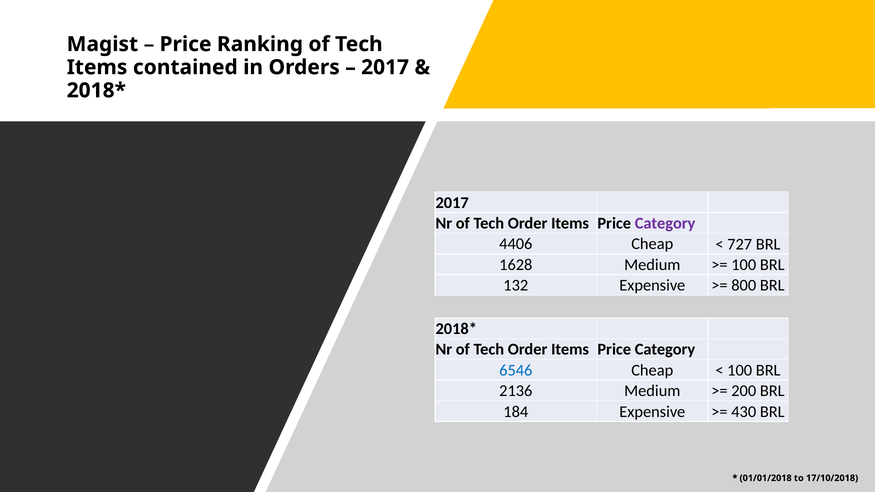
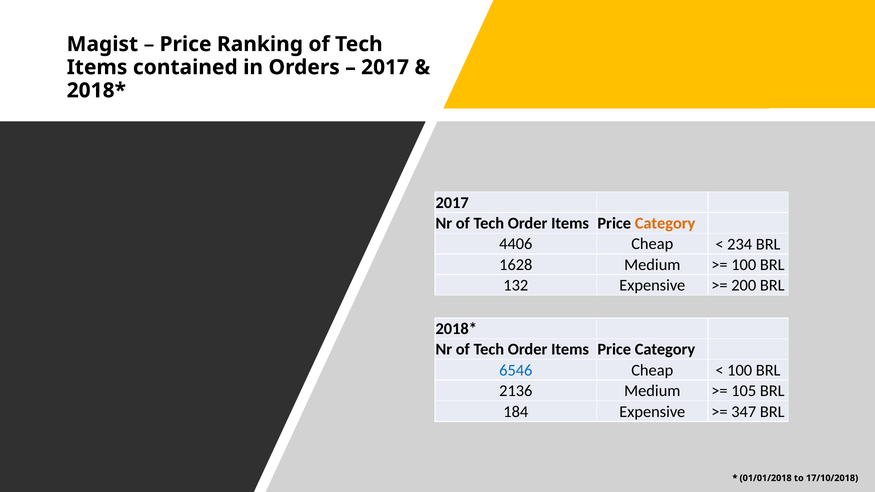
Category at (665, 223) colour: purple -> orange
727: 727 -> 234
800: 800 -> 200
200: 200 -> 105
430: 430 -> 347
